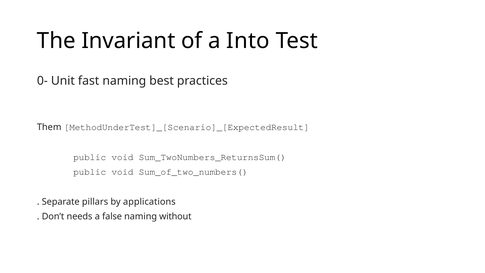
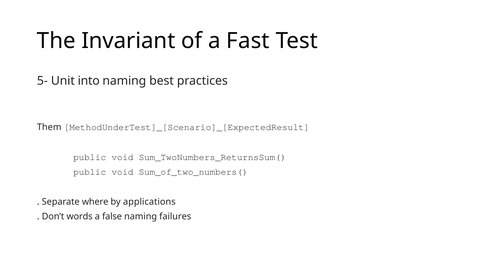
Into: Into -> Fast
0-: 0- -> 5-
fast: fast -> into
pillars: pillars -> where
needs: needs -> words
without: without -> failures
